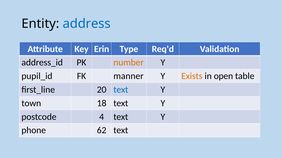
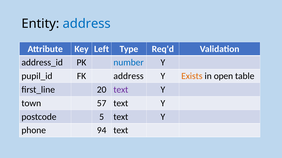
Erin: Erin -> Left
number colour: orange -> blue
FK manner: manner -> address
text at (121, 90) colour: blue -> purple
18: 18 -> 57
4: 4 -> 5
62: 62 -> 94
